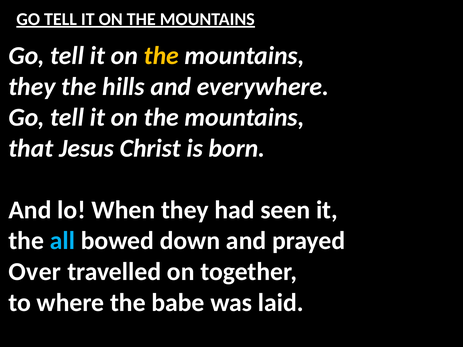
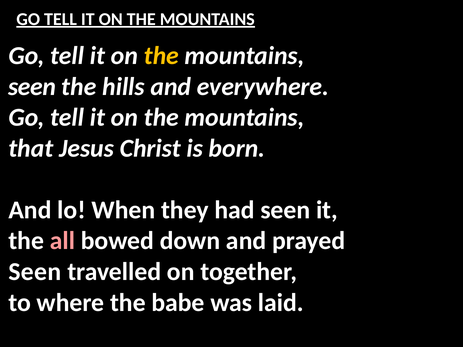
they at (32, 87): they -> seen
all colour: light blue -> pink
Over at (35, 272): Over -> Seen
